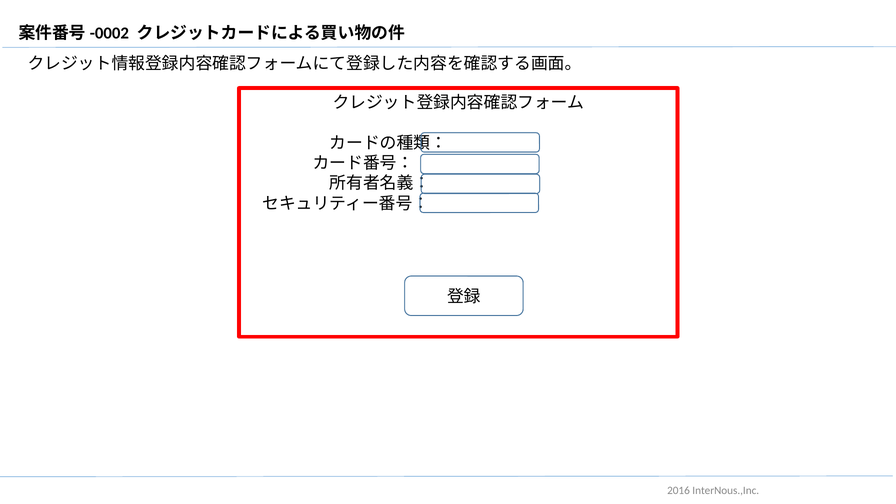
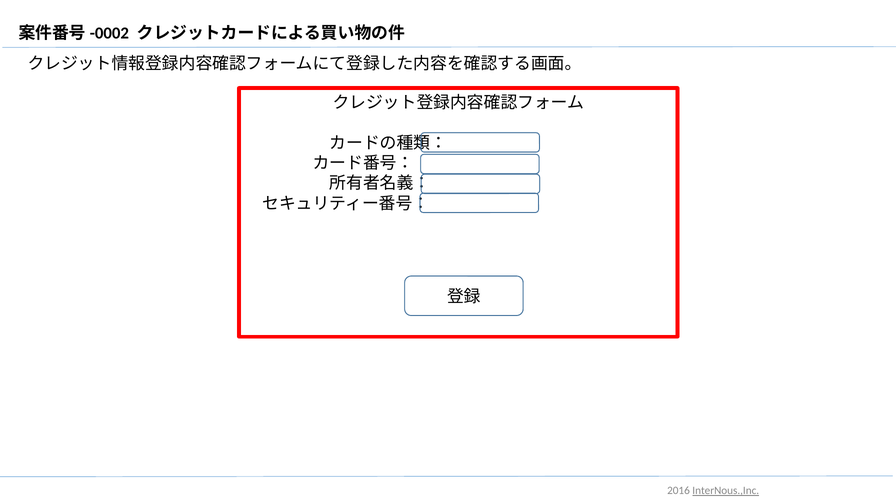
InterNous.,Inc underline: none -> present
